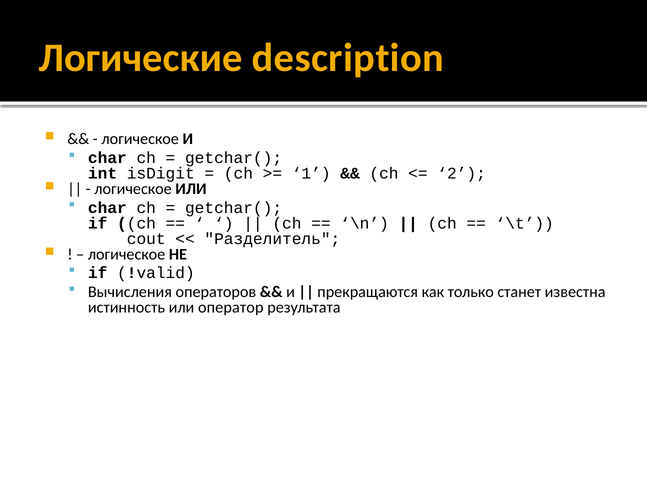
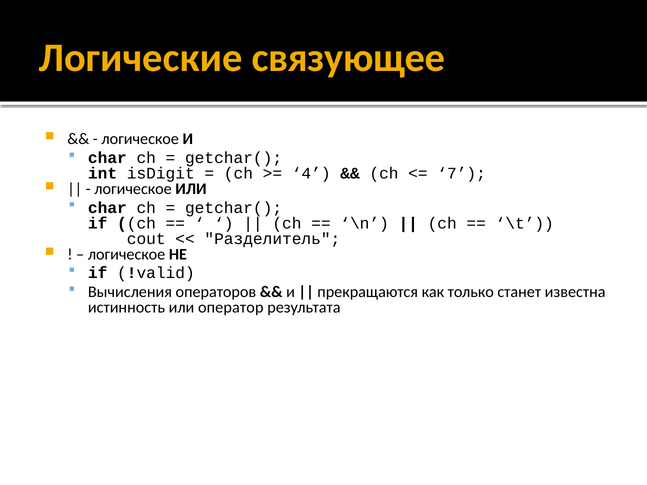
description: description -> связующее
1: 1 -> 4
2: 2 -> 7
